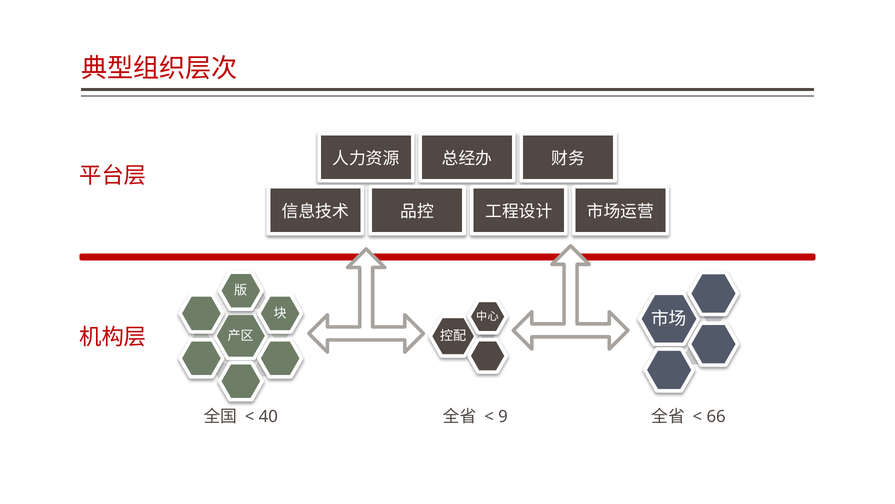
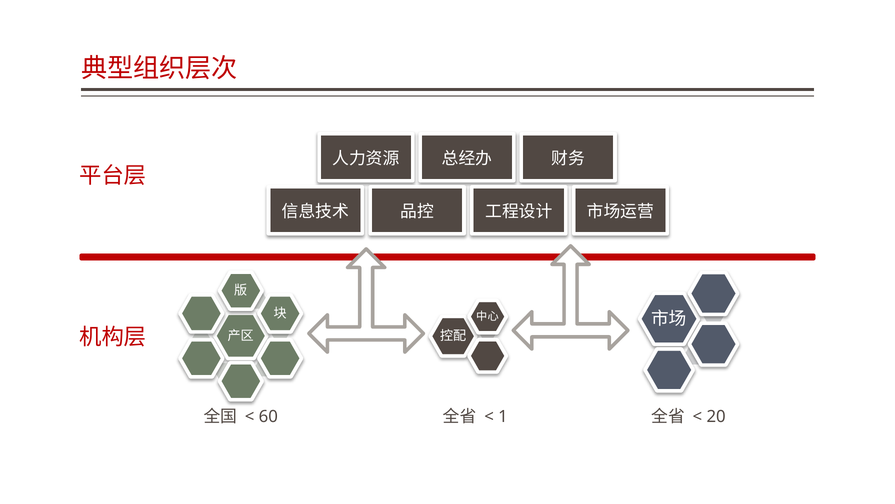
40: 40 -> 60
9: 9 -> 1
66: 66 -> 20
